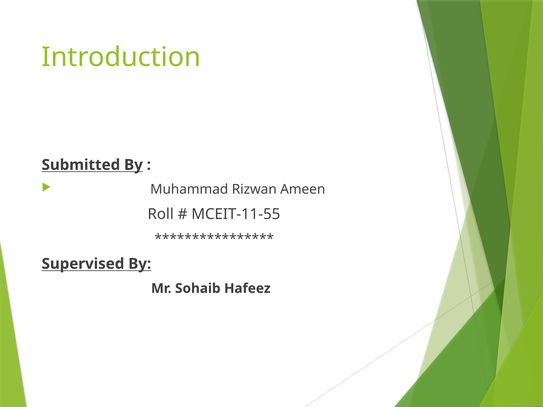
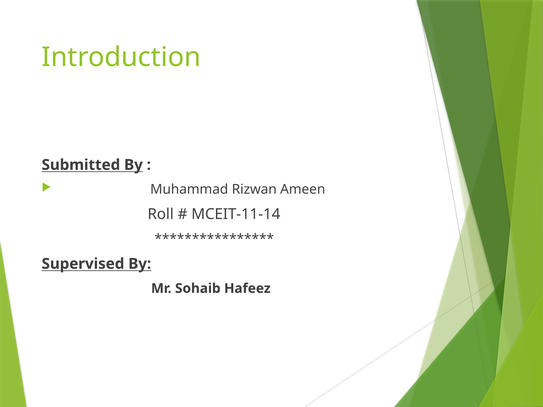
MCEIT-11-55: MCEIT-11-55 -> MCEIT-11-14
